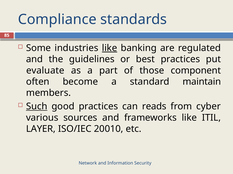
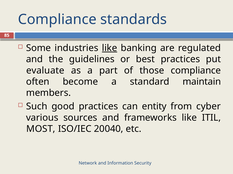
those component: component -> compliance
Such underline: present -> none
reads: reads -> entity
LAYER: LAYER -> MOST
20010: 20010 -> 20040
